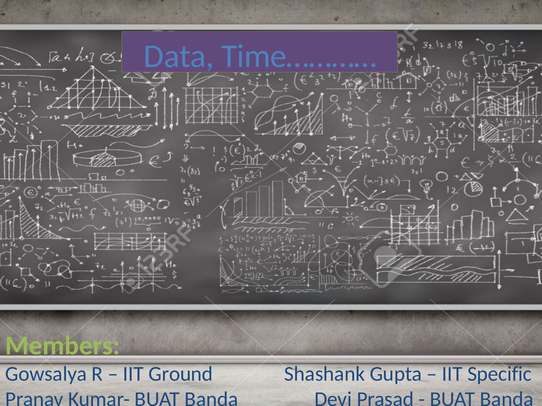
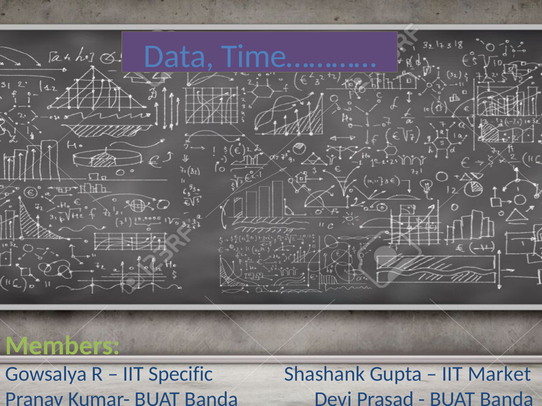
Ground: Ground -> Specific
Specific: Specific -> Market
